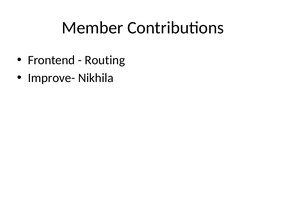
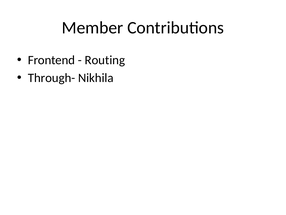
Improve-: Improve- -> Through-
